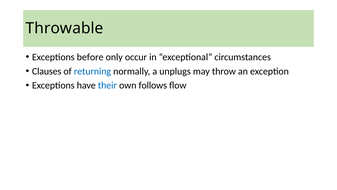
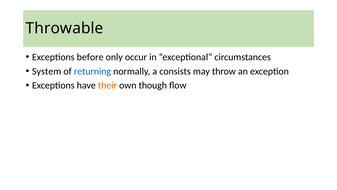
Clauses: Clauses -> System
unplugs: unplugs -> consists
their colour: blue -> orange
follows: follows -> though
